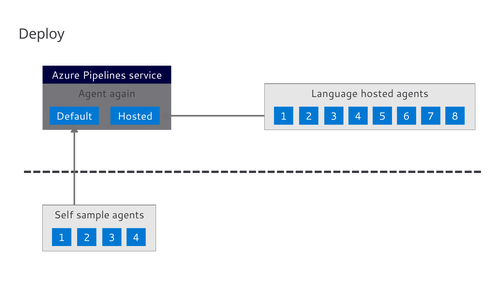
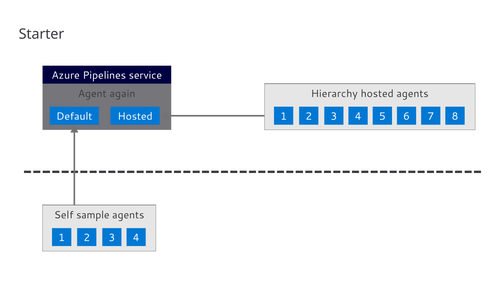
Deploy: Deploy -> Starter
Language: Language -> Hierarchy
